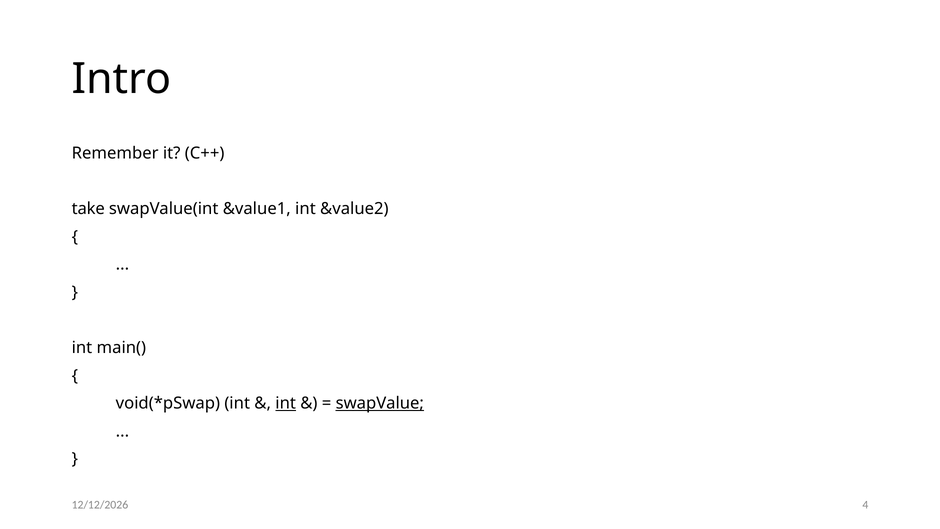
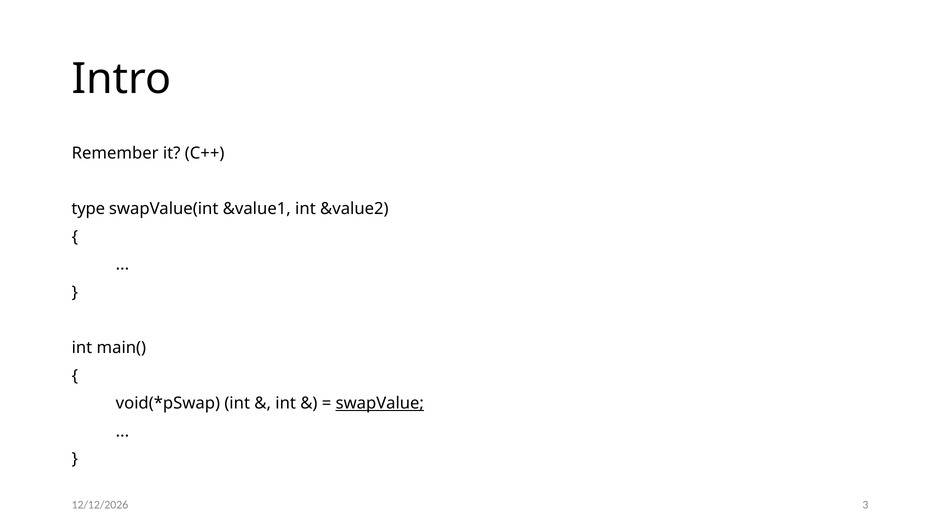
take: take -> type
int at (286, 403) underline: present -> none
4: 4 -> 3
